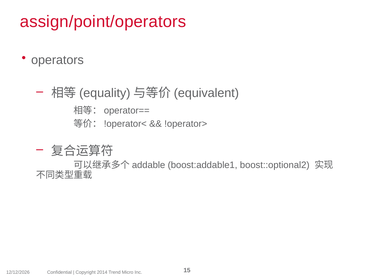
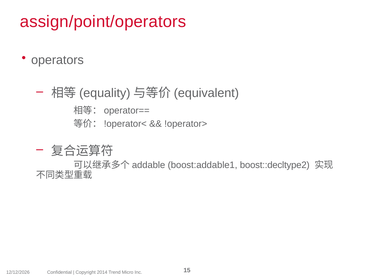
boost::optional2: boost::optional2 -> boost::decltype2
